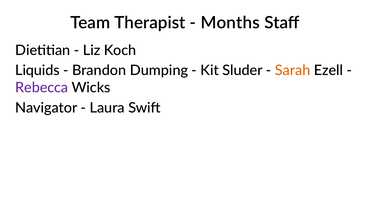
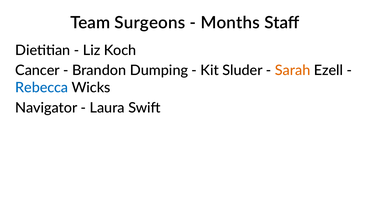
Therapist: Therapist -> Surgeons
Liquids: Liquids -> Cancer
Rebecca colour: purple -> blue
